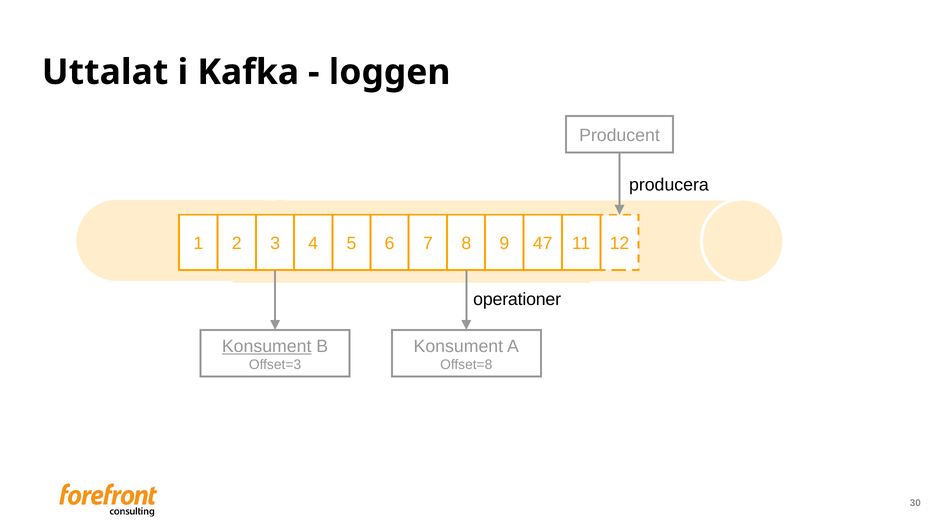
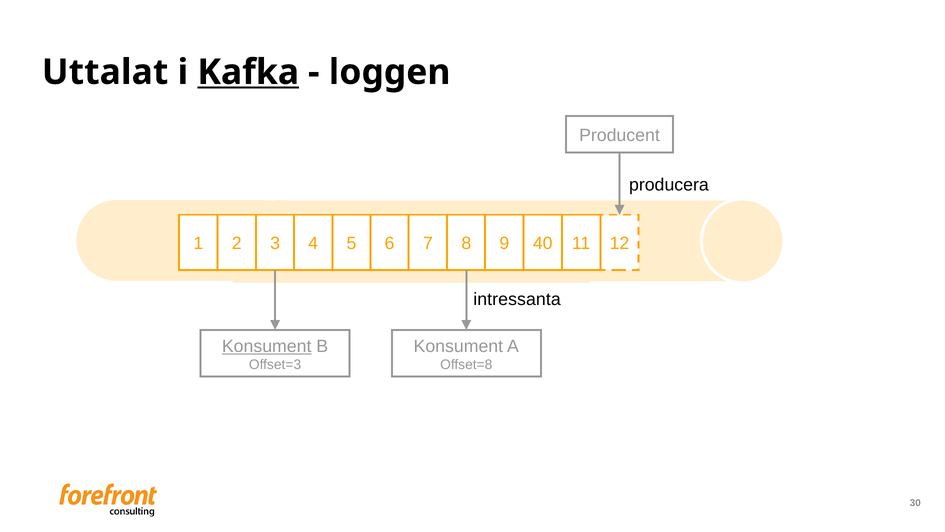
Kafka underline: none -> present
47: 47 -> 40
operationer: operationer -> intressanta
